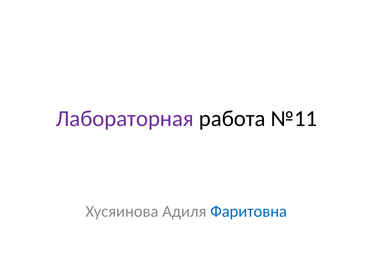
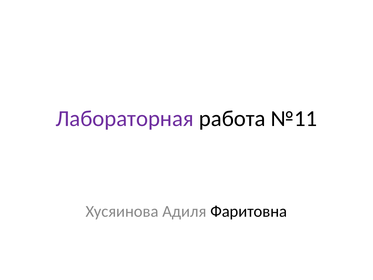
Фаритовна colour: blue -> black
